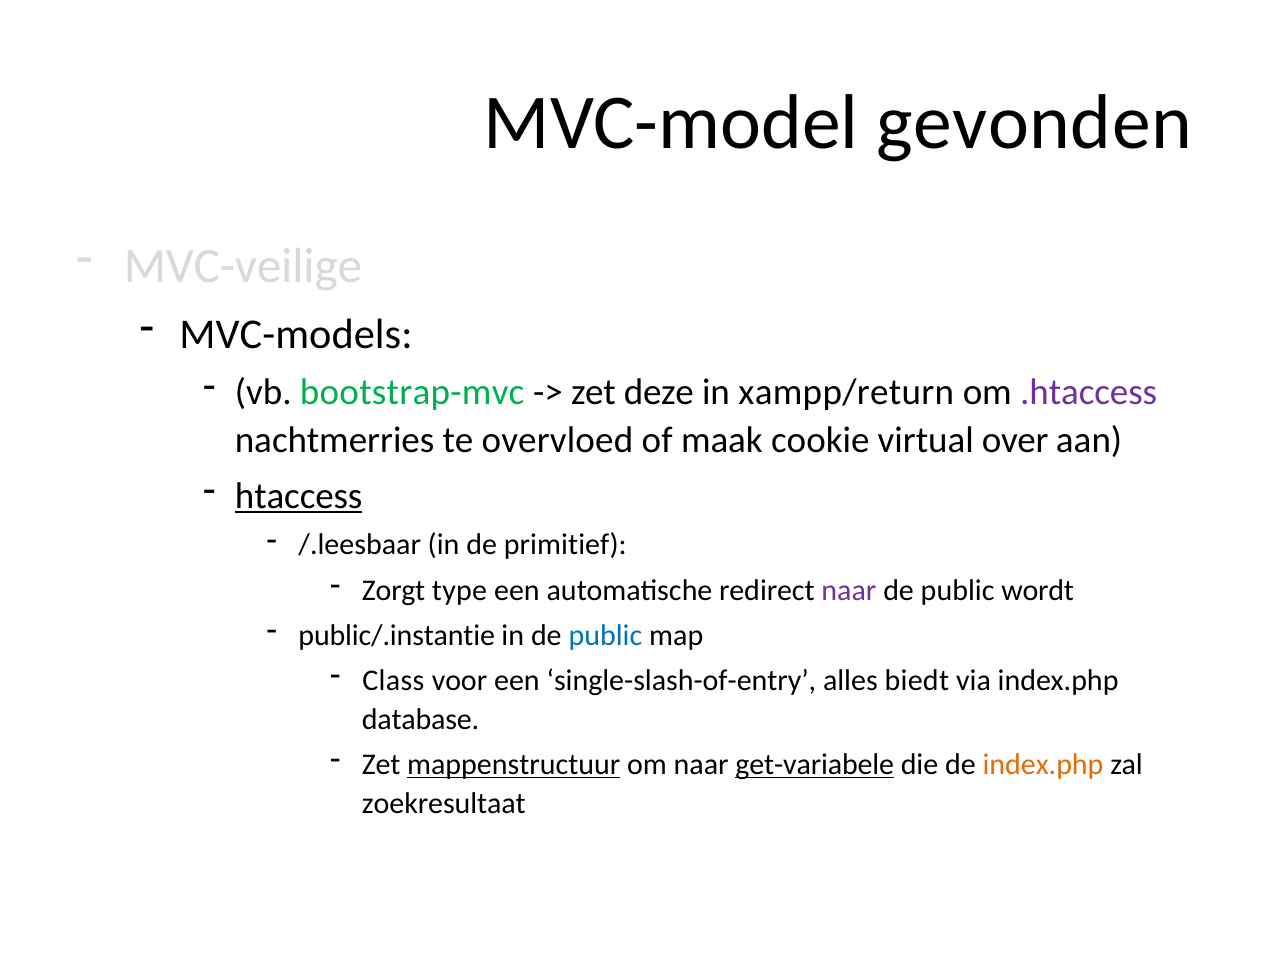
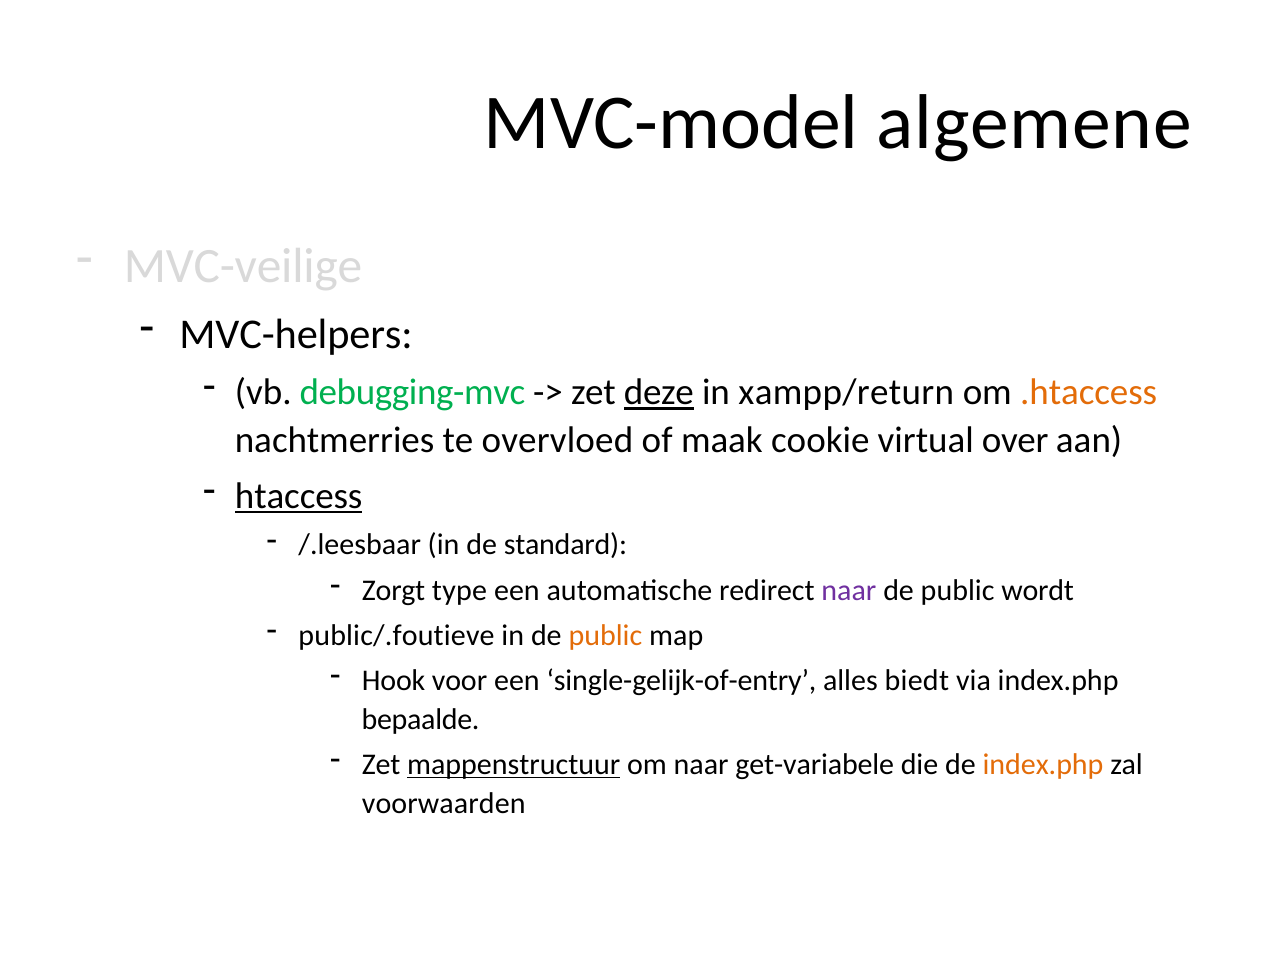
gevonden: gevonden -> algemene
MVC-models: MVC-models -> MVC-helpers
bootstrap-mvc: bootstrap-mvc -> debugging-mvc
deze underline: none -> present
.htaccess colour: purple -> orange
primitief: primitief -> standard
public/.instantie: public/.instantie -> public/.foutieve
public at (605, 635) colour: blue -> orange
Class: Class -> Hook
single-slash-of-entry: single-slash-of-entry -> single-gelijk-of-entry
database: database -> bepaalde
get-variabele underline: present -> none
zoekresultaat: zoekresultaat -> voorwaarden
